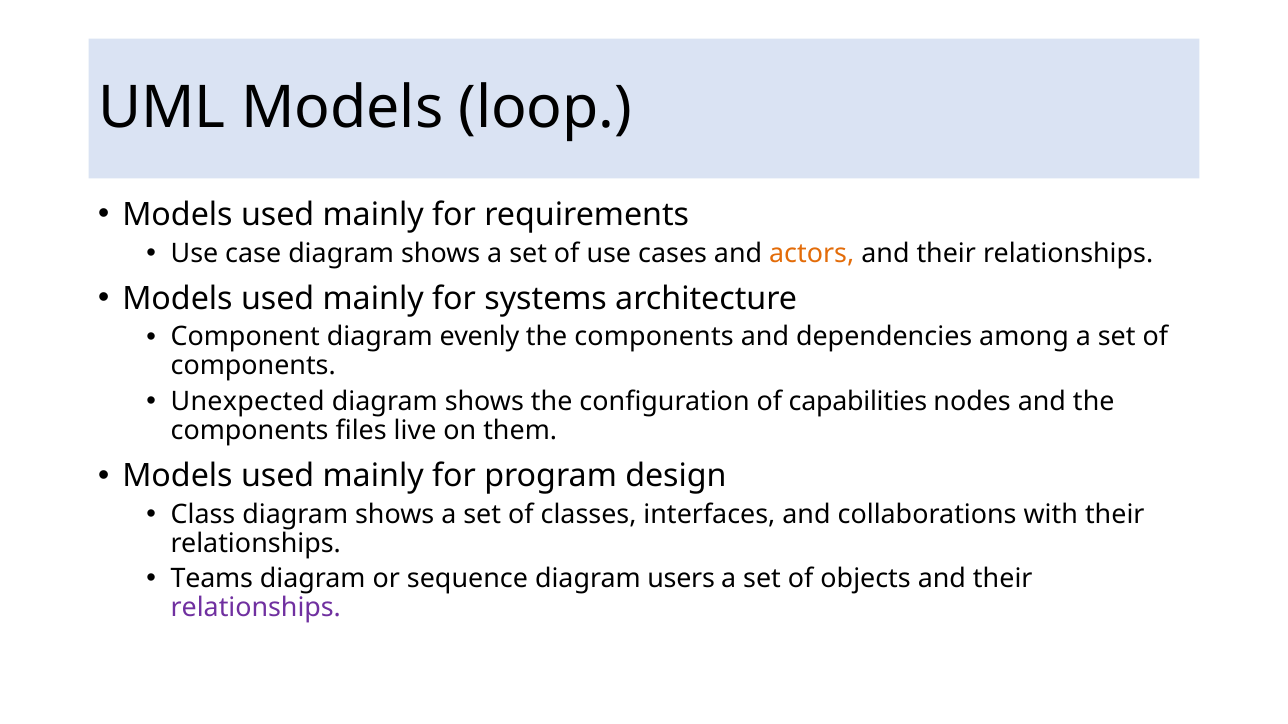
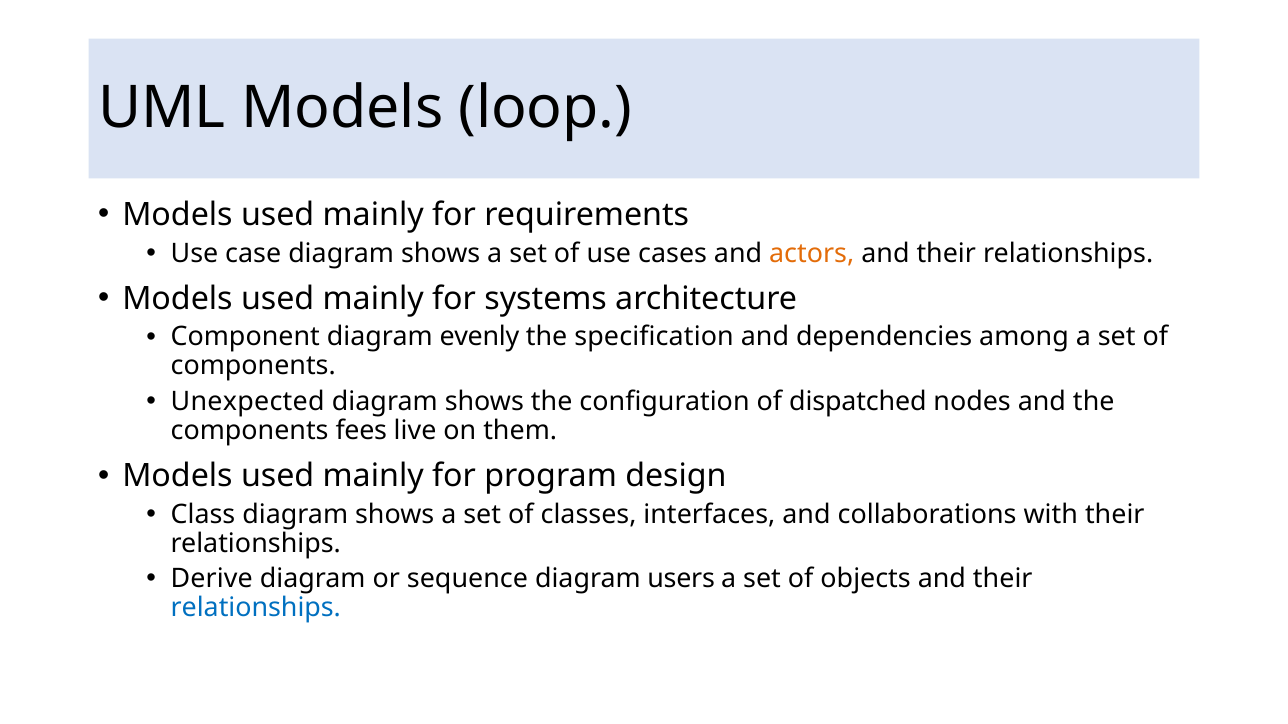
components at (654, 337): components -> specification
capabilities: capabilities -> dispatched
files: files -> fees
Teams: Teams -> Derive
relationships at (256, 608) colour: purple -> blue
